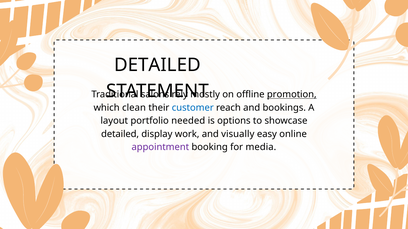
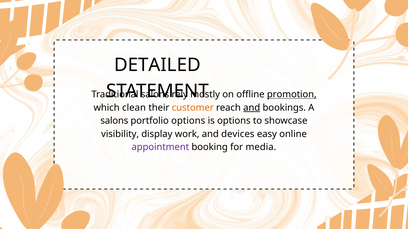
customer colour: blue -> orange
and at (252, 108) underline: none -> present
layout at (114, 121): layout -> salons
portfolio needed: needed -> options
detailed at (120, 134): detailed -> visibility
visually: visually -> devices
